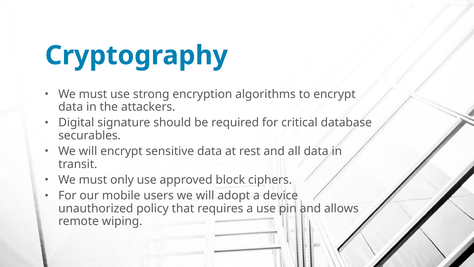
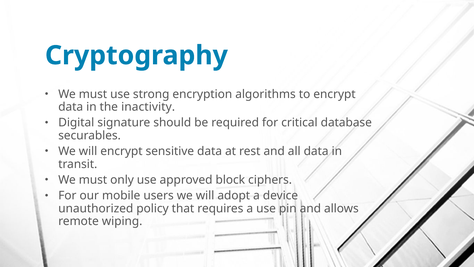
attackers: attackers -> inactivity
